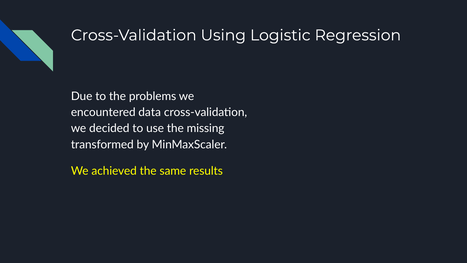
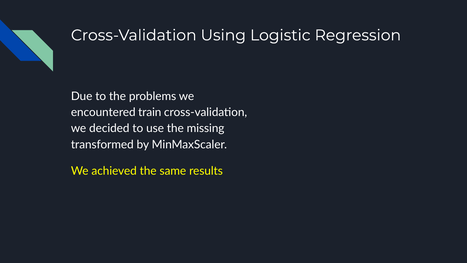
data: data -> train
